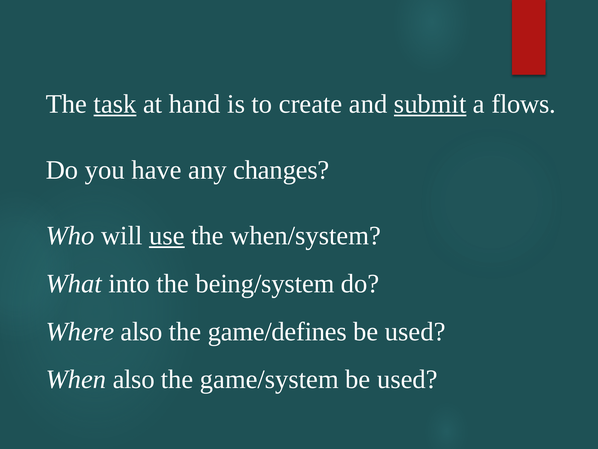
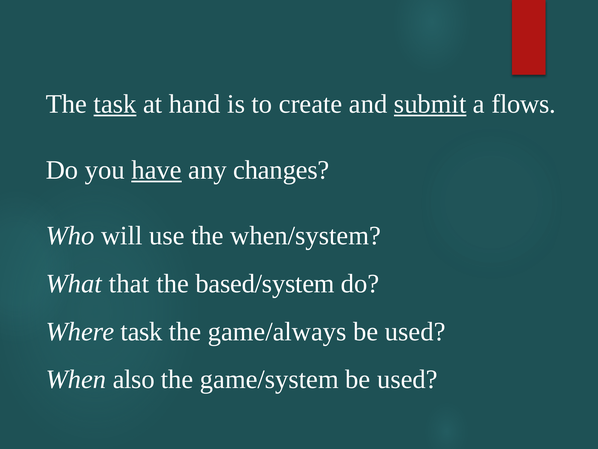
have underline: none -> present
use underline: present -> none
into: into -> that
being/system: being/system -> based/system
Where also: also -> task
game/defines: game/defines -> game/always
